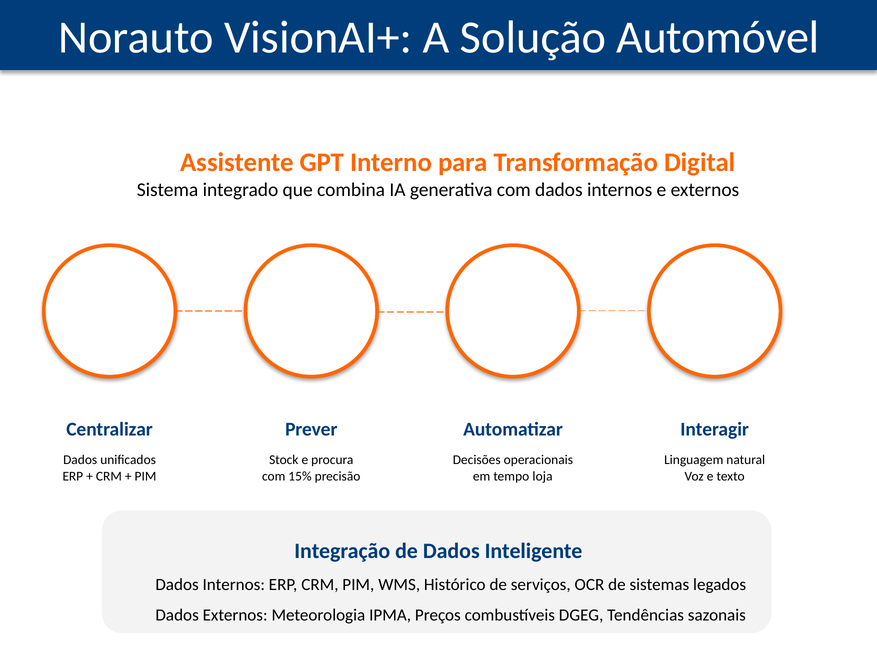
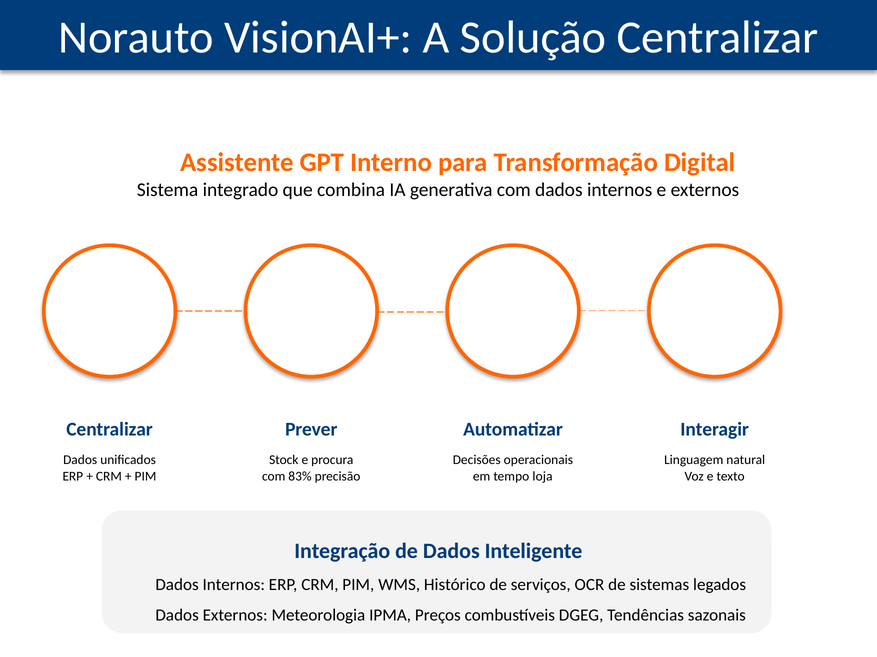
Solução Automóvel: Automóvel -> Centralizar
15%: 15% -> 83%
